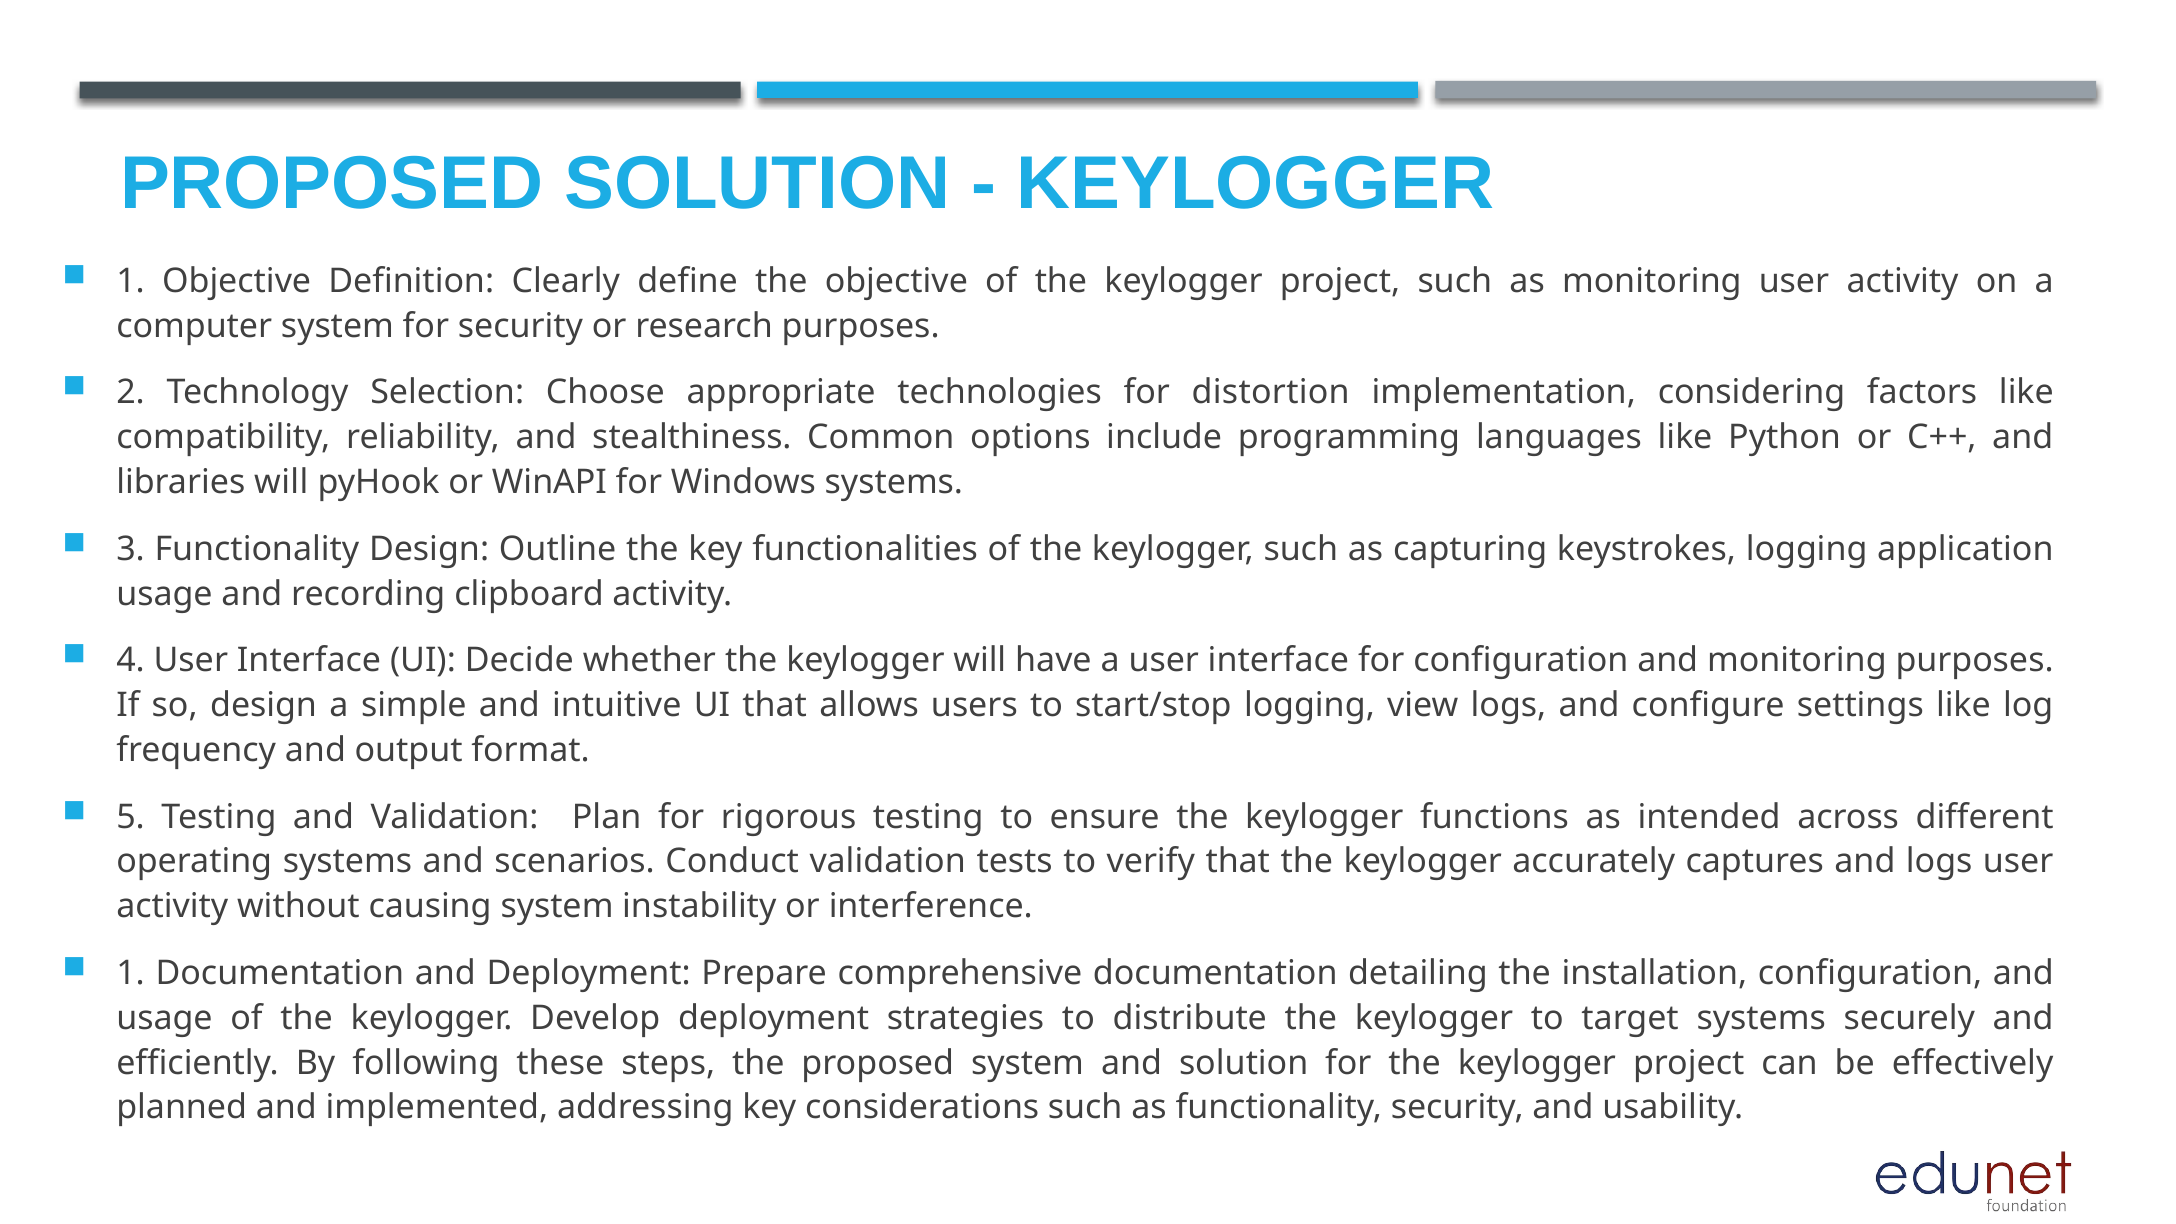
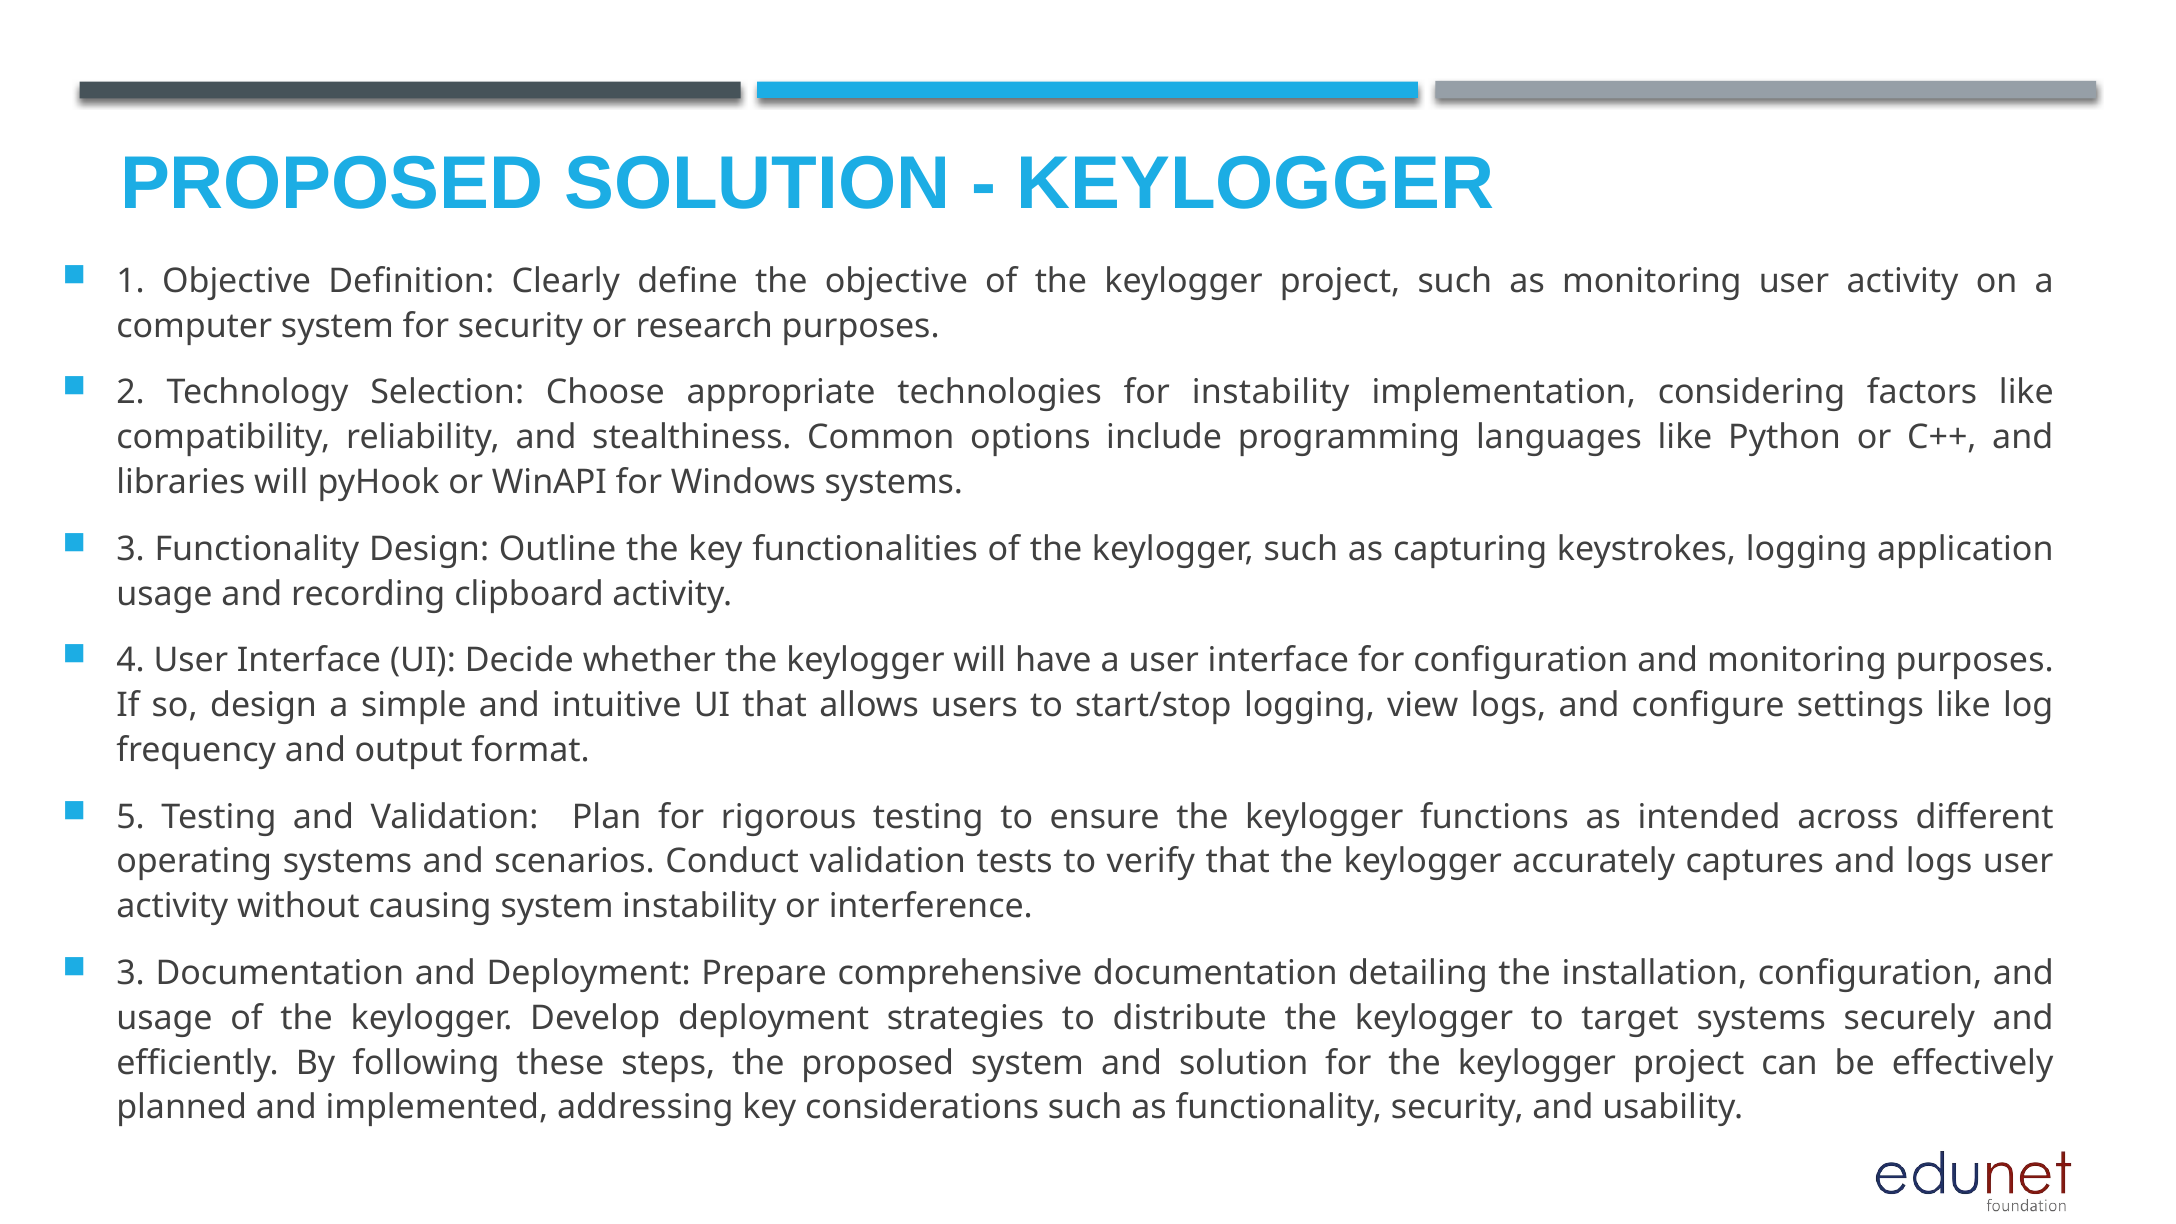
for distortion: distortion -> instability
1 at (131, 973): 1 -> 3
